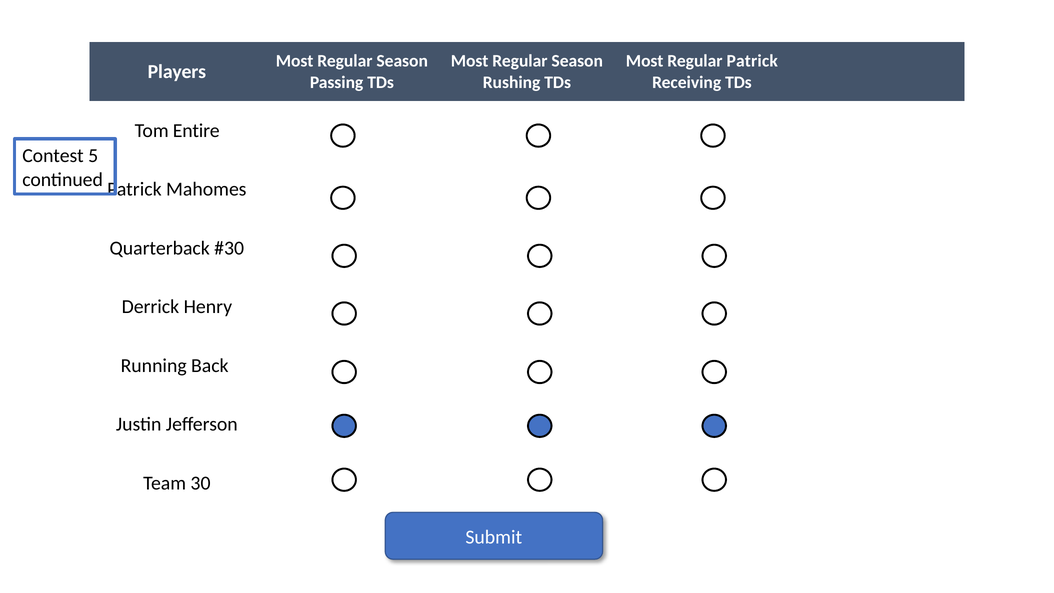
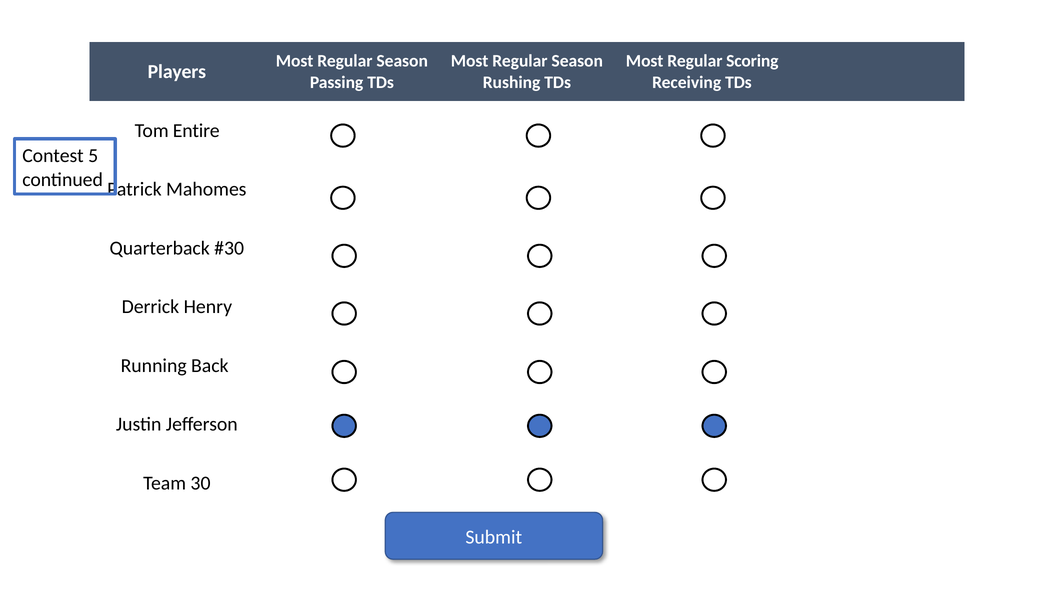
Regular Patrick: Patrick -> Scoring
